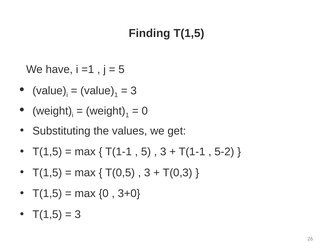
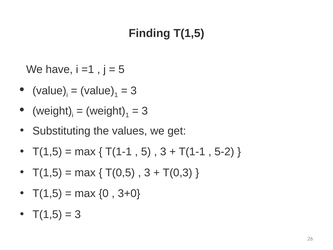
0 at (145, 111): 0 -> 3
